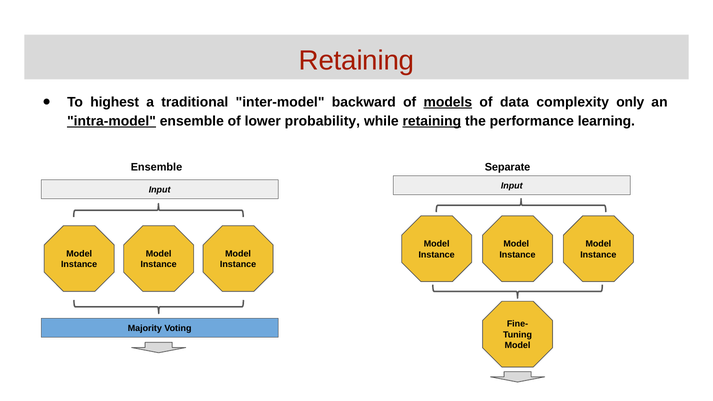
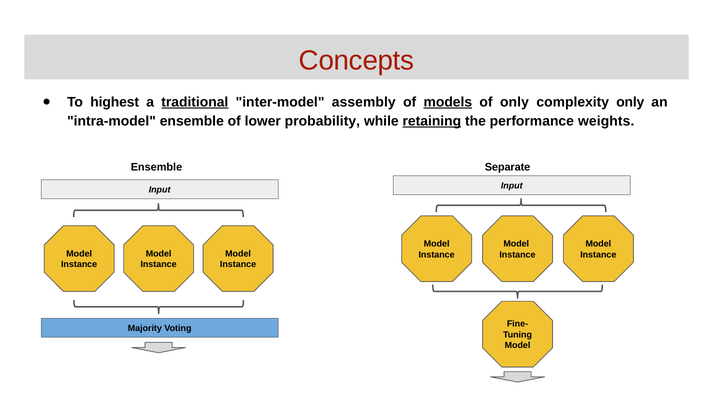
Retaining at (357, 60): Retaining -> Concepts
traditional underline: none -> present
backward: backward -> assembly
of data: data -> only
intra-model underline: present -> none
learning: learning -> weights
